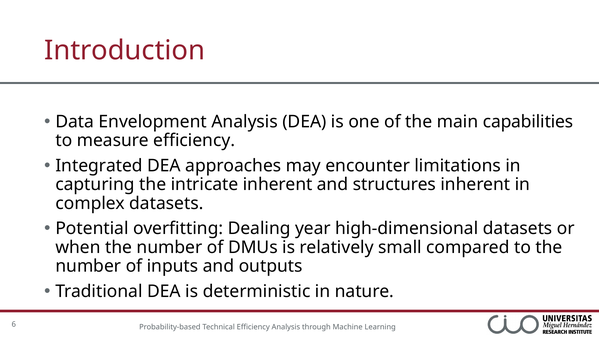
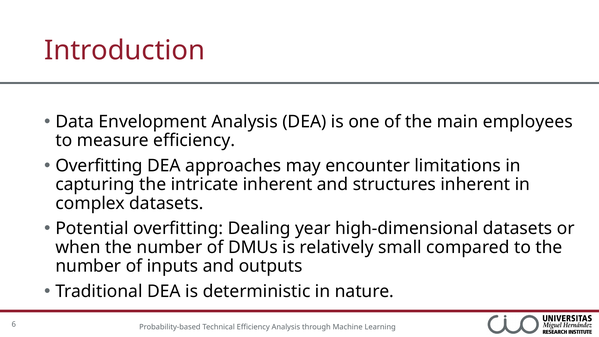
capabilities: capabilities -> employees
Integrated at (99, 166): Integrated -> Overfitting
